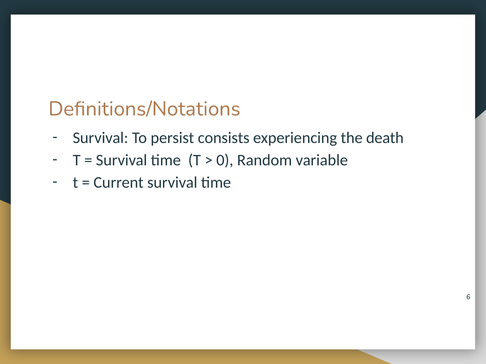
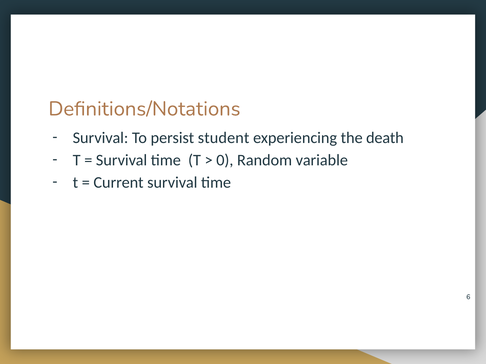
consists: consists -> student
